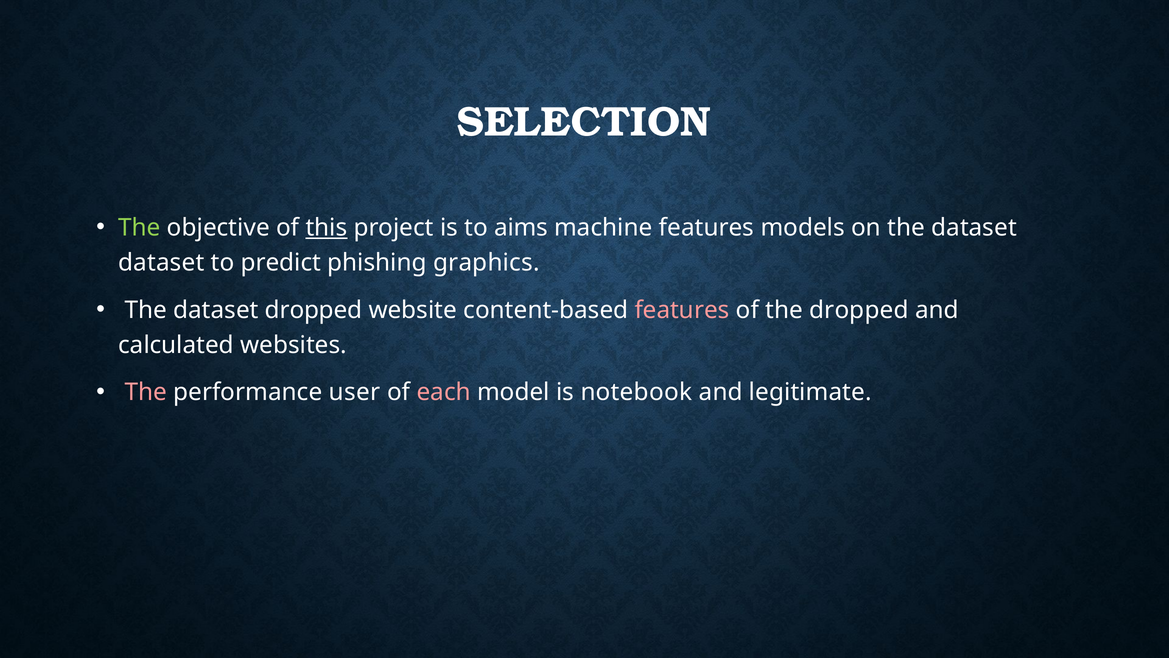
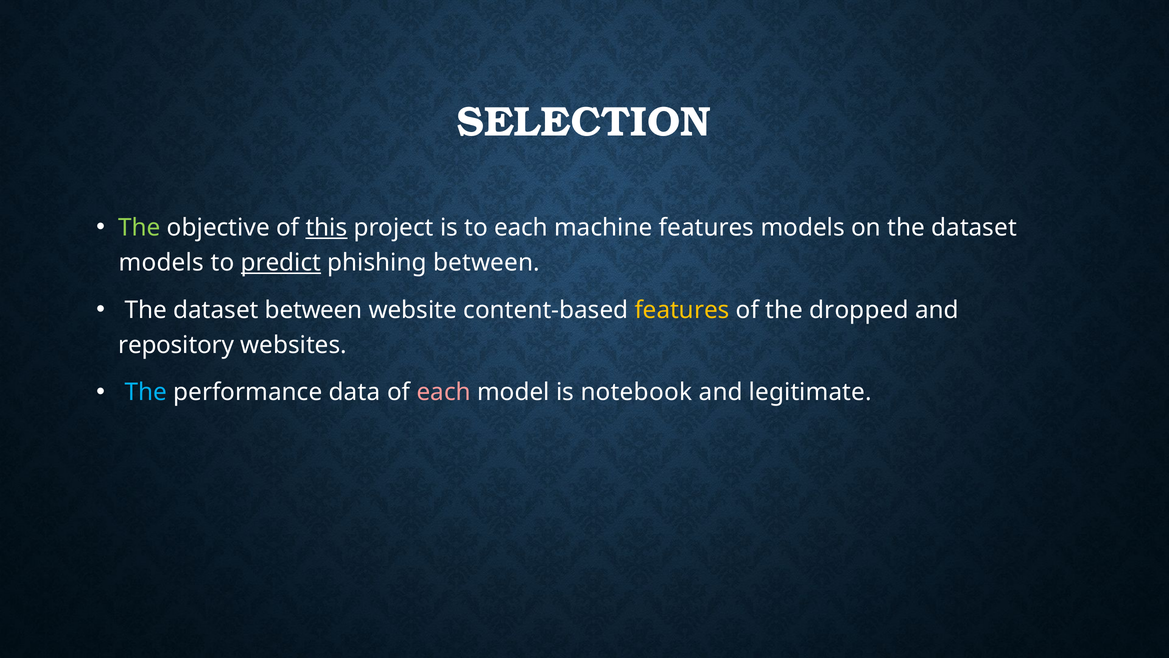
to aims: aims -> each
dataset at (161, 263): dataset -> models
predict underline: none -> present
phishing graphics: graphics -> between
dataset dropped: dropped -> between
features at (682, 310) colour: pink -> yellow
calculated: calculated -> repository
The at (146, 392) colour: pink -> light blue
user: user -> data
